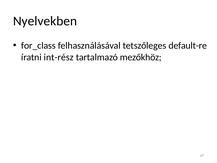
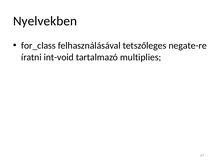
default-re: default-re -> negate-re
int-rész: int-rész -> int-void
mezőkhöz: mezőkhöz -> multiplies
